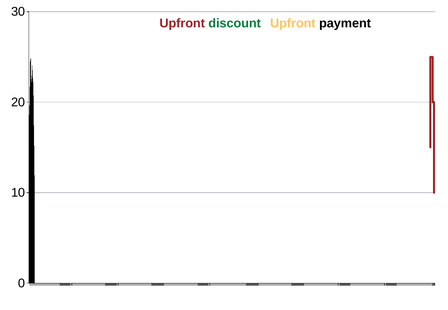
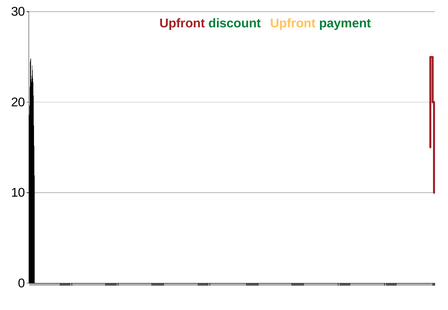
payment colour: black -> green
